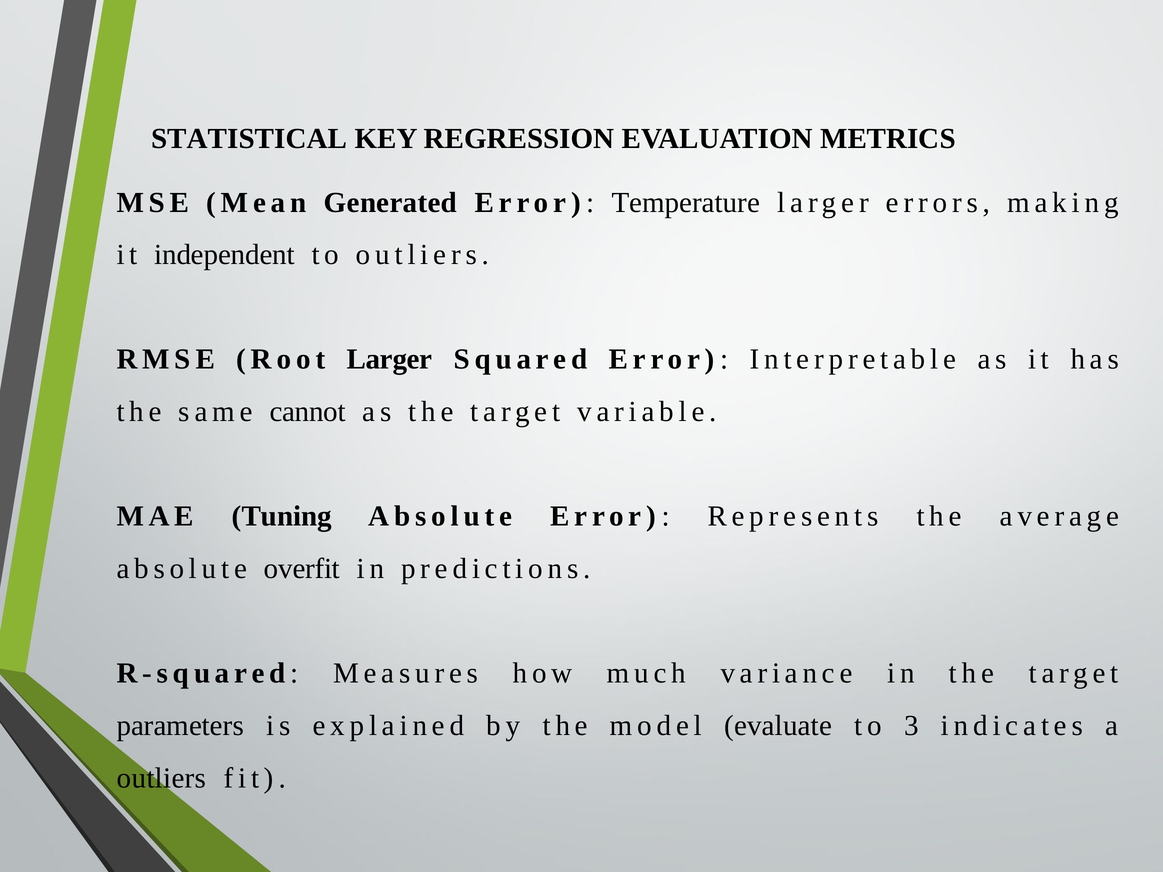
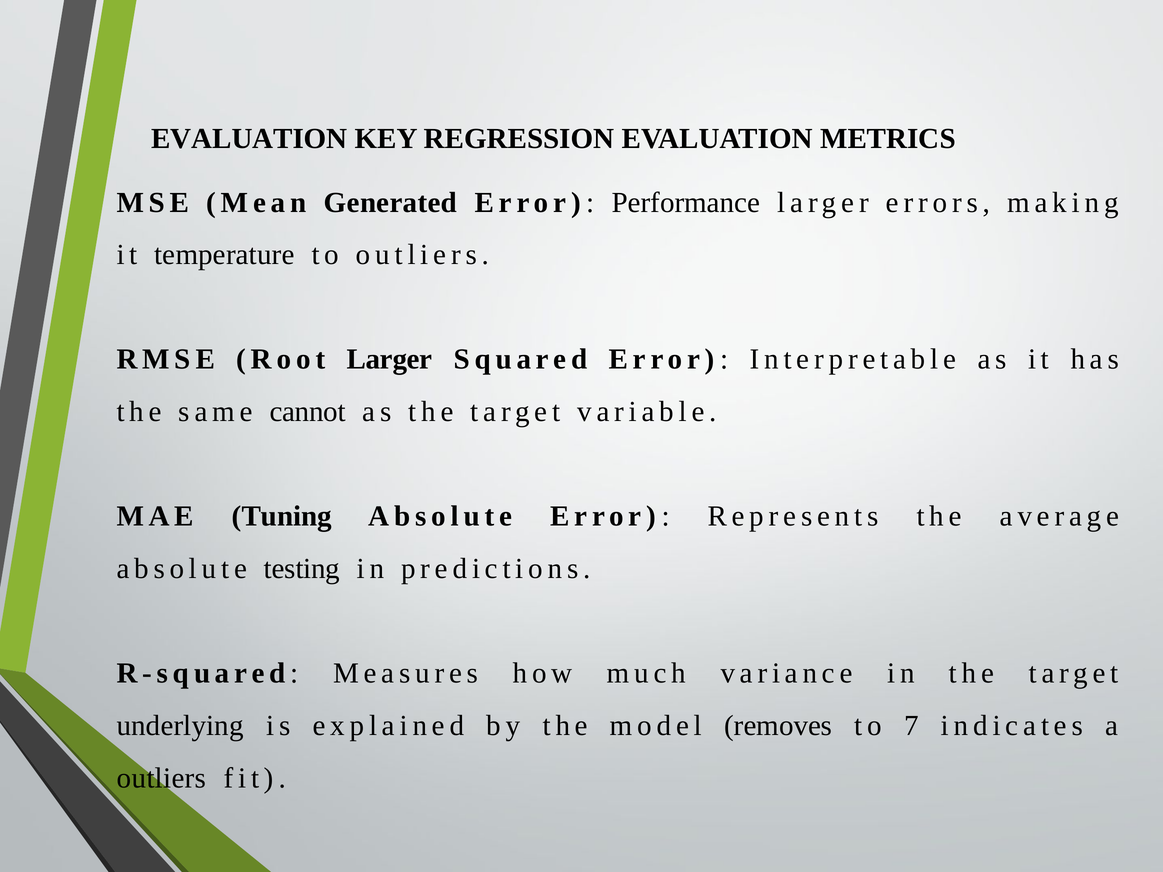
STATISTICAL at (249, 139): STATISTICAL -> EVALUATION
Temperature: Temperature -> Performance
independent: independent -> temperature
overfit: overfit -> testing
parameters: parameters -> underlying
evaluate: evaluate -> removes
3: 3 -> 7
